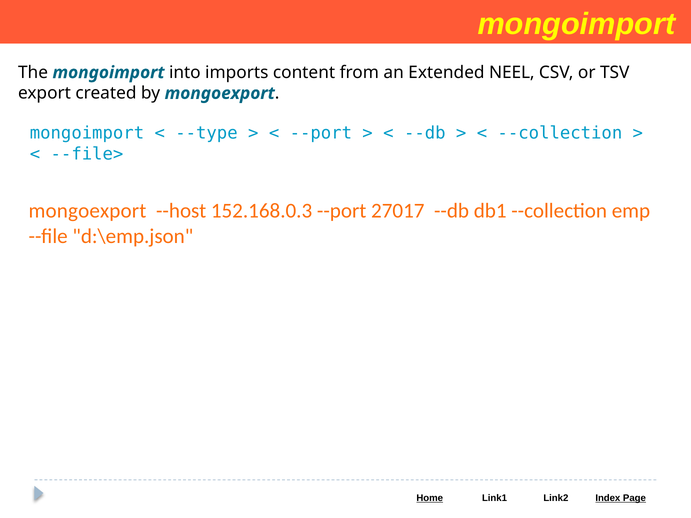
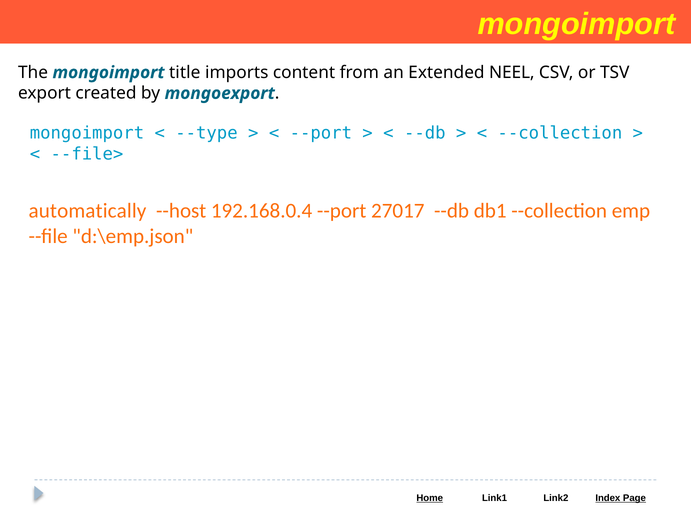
into: into -> title
mongoexport at (87, 211): mongoexport -> automatically
152.168.0.3: 152.168.0.3 -> 192.168.0.4
